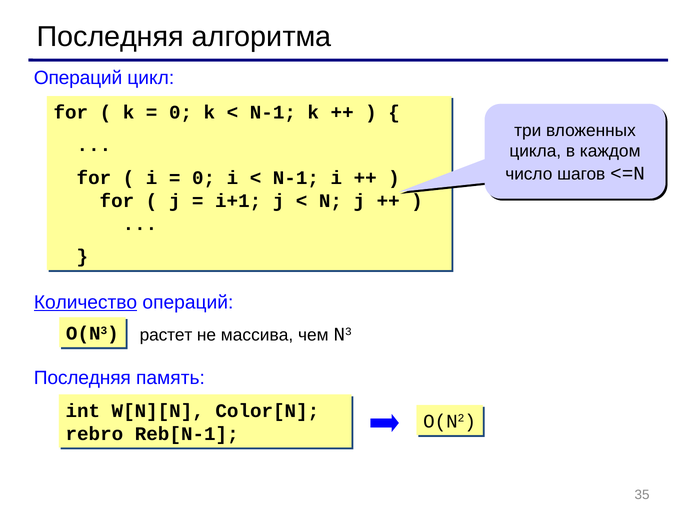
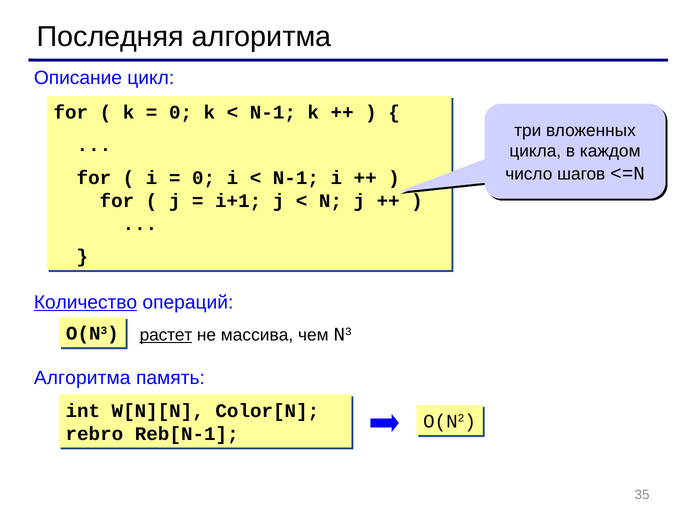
Операций at (78, 78): Операций -> Описание
растет underline: none -> present
Последняя at (82, 378): Последняя -> Алгоритма
